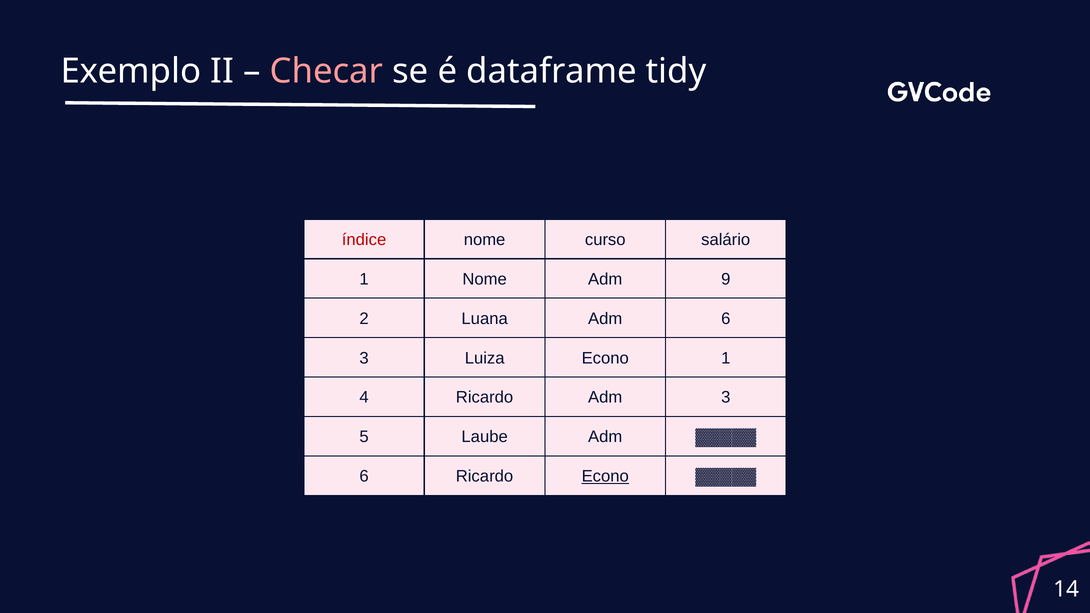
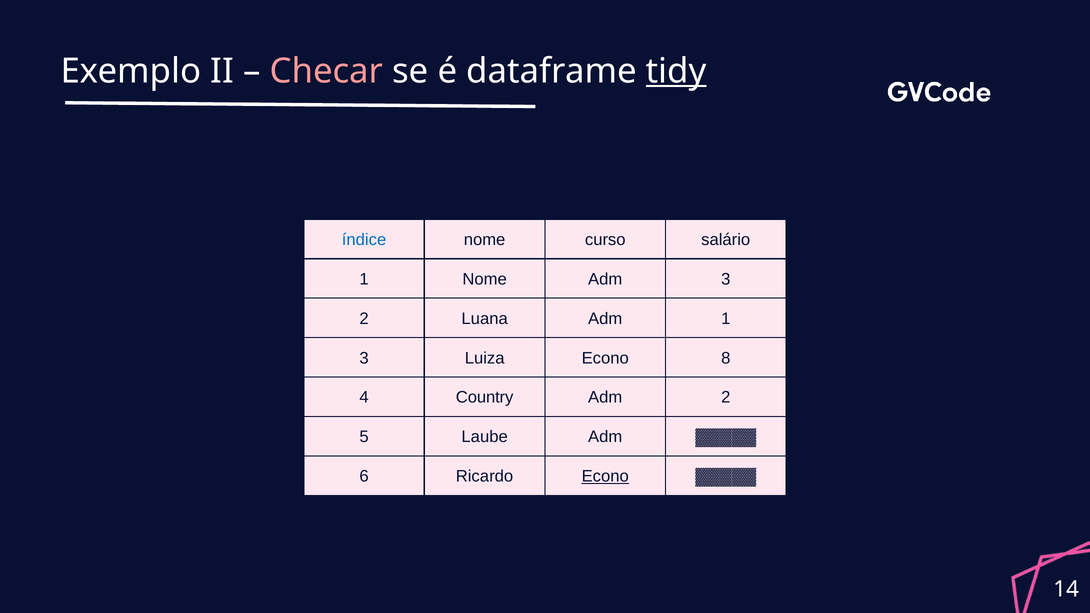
tidy underline: none -> present
índice colour: red -> blue
Adm 9: 9 -> 3
Adm 6: 6 -> 1
Econo 1: 1 -> 8
4 Ricardo: Ricardo -> Country
Adm 3: 3 -> 2
